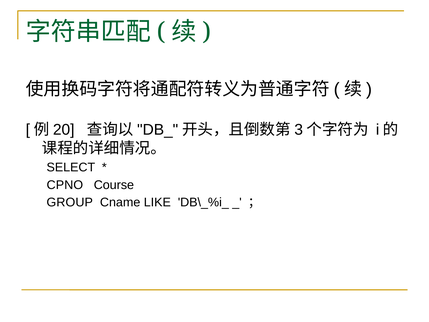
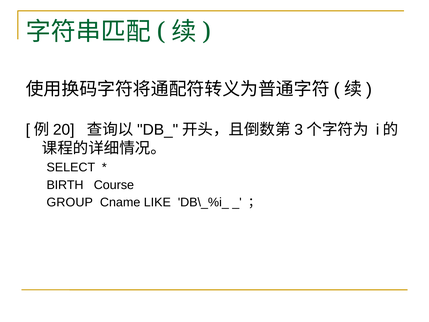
CPNO: CPNO -> BIRTH
